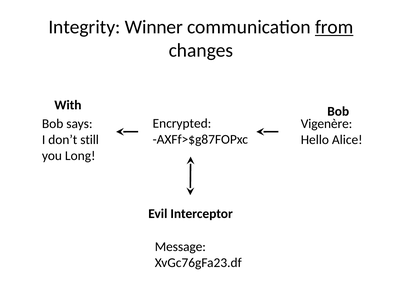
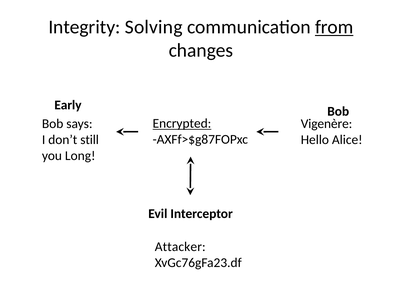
Winner: Winner -> Solving
With: With -> Early
Encrypted underline: none -> present
Message: Message -> Attacker
